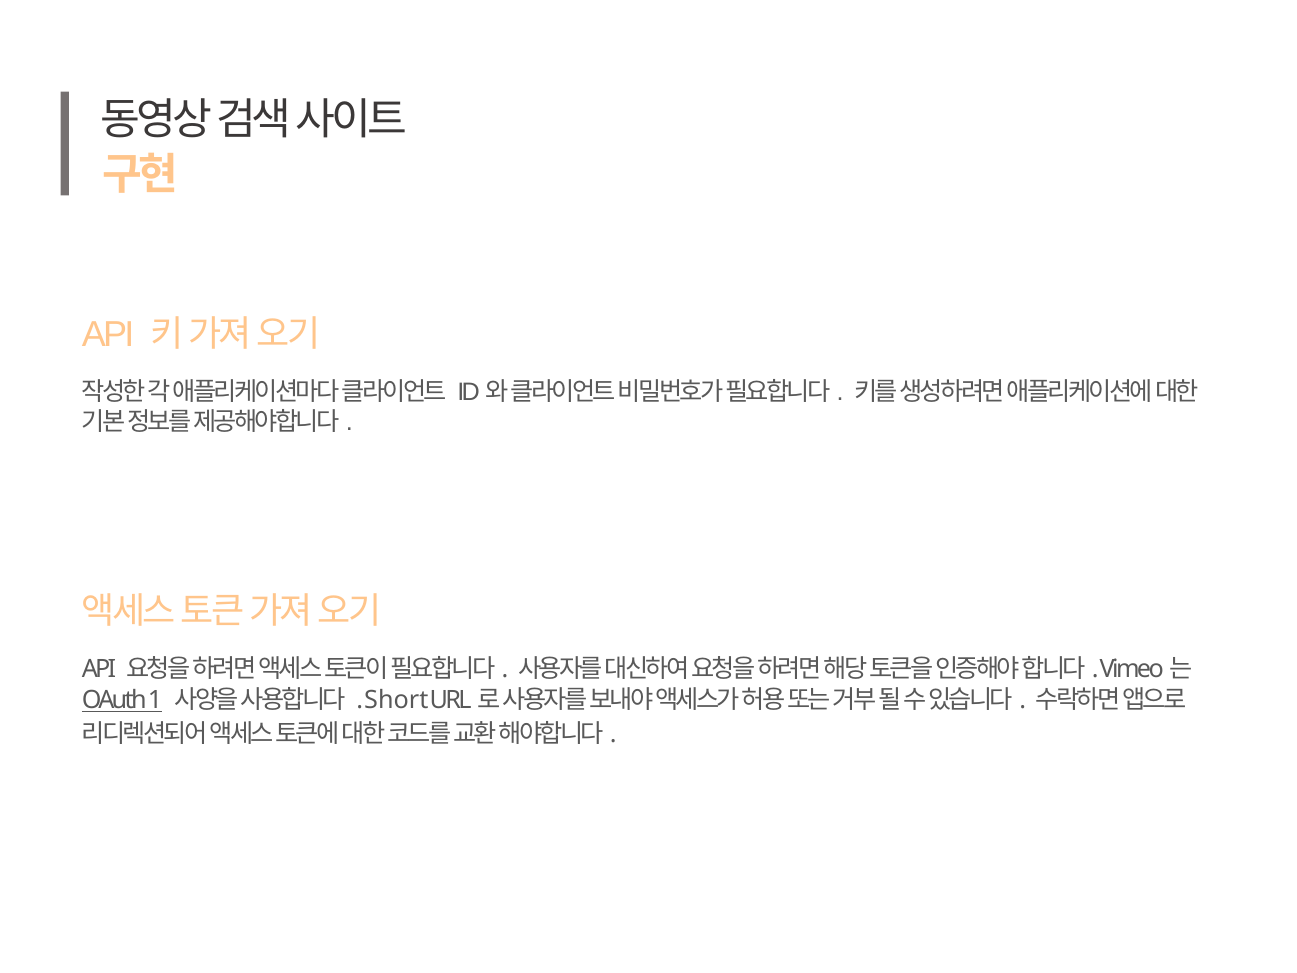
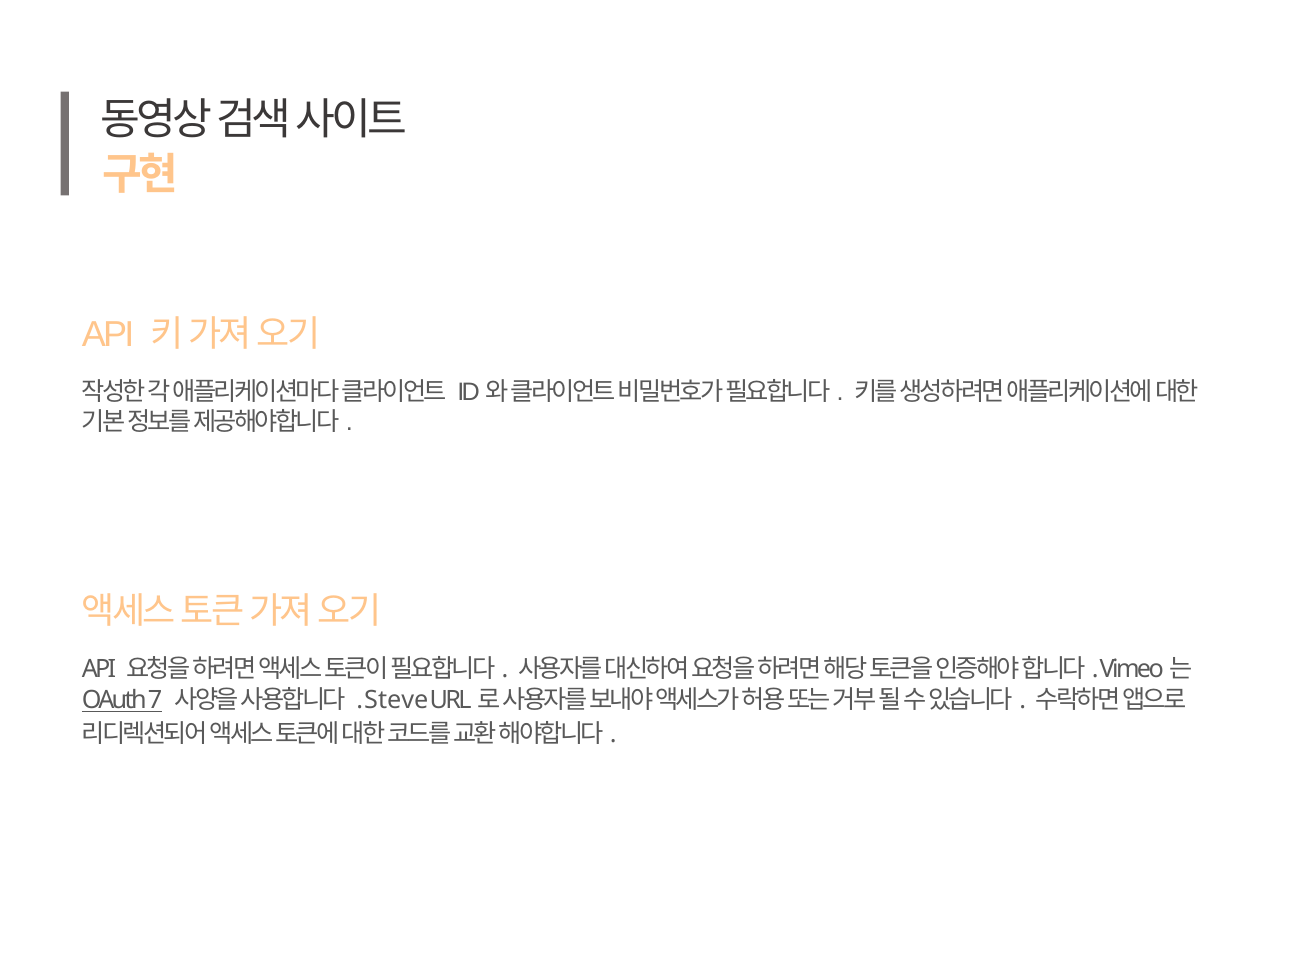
1: 1 -> 7
Short: Short -> Steve
